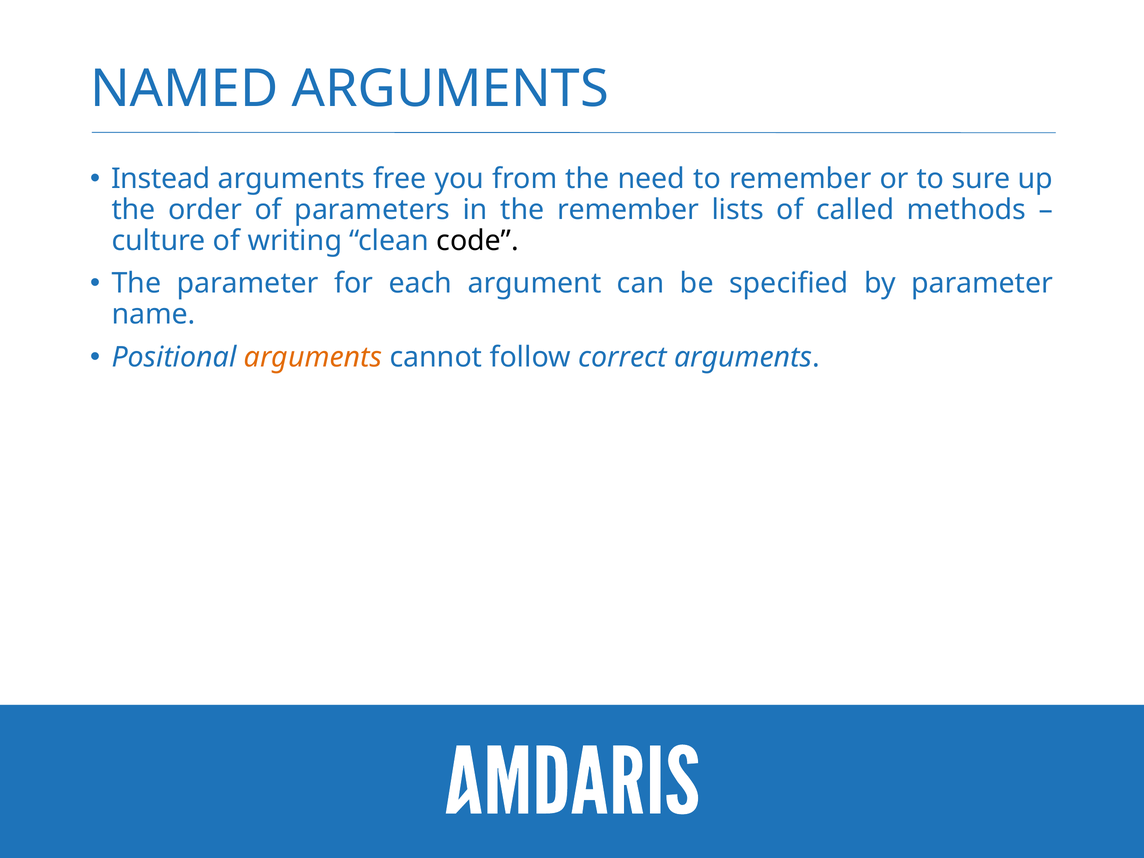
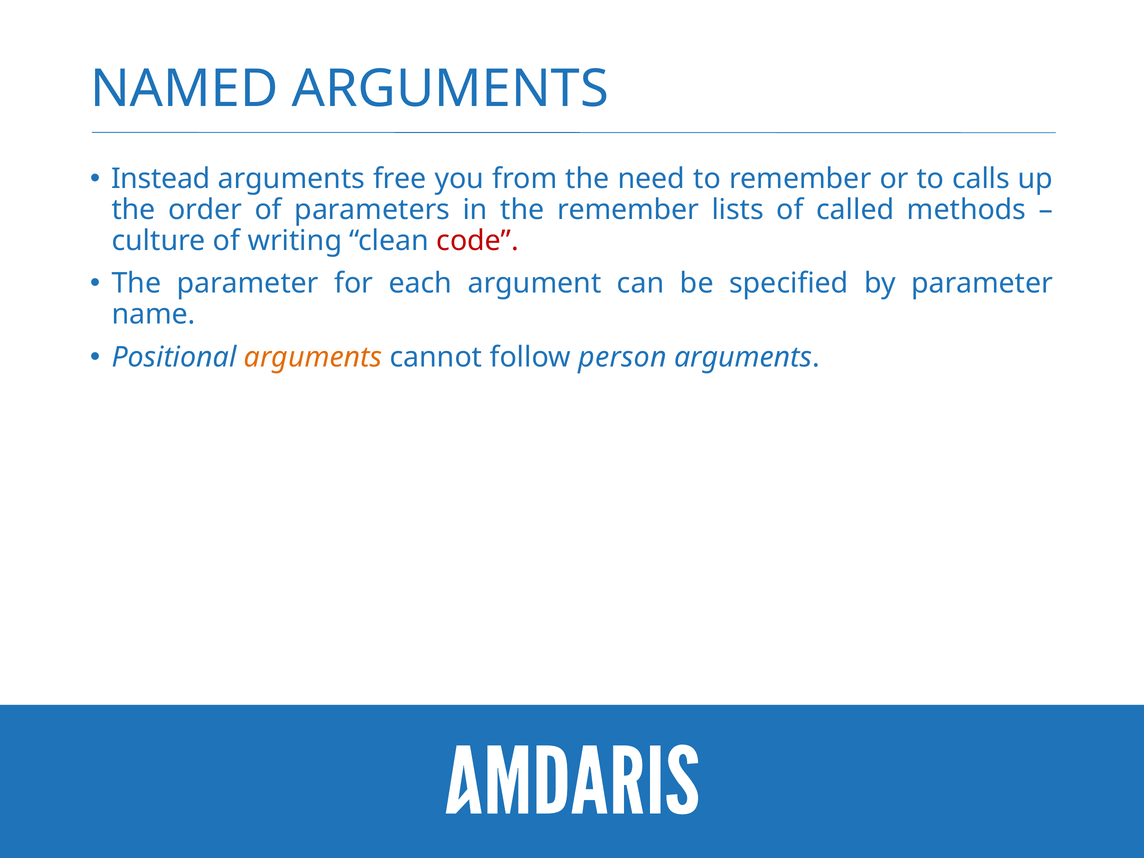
sure: sure -> calls
code colour: black -> red
correct: correct -> person
